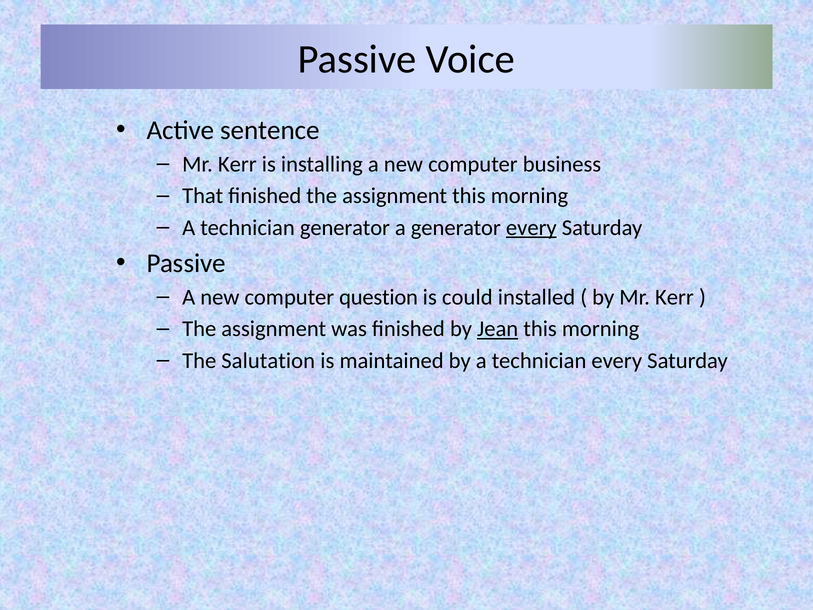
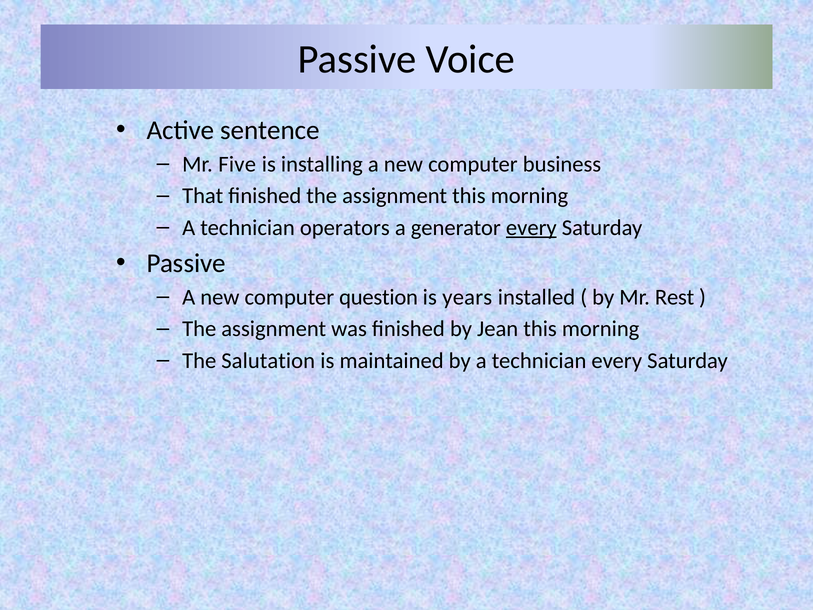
Kerr at (237, 164): Kerr -> Five
technician generator: generator -> operators
could: could -> years
by Mr Kerr: Kerr -> Rest
Jean underline: present -> none
